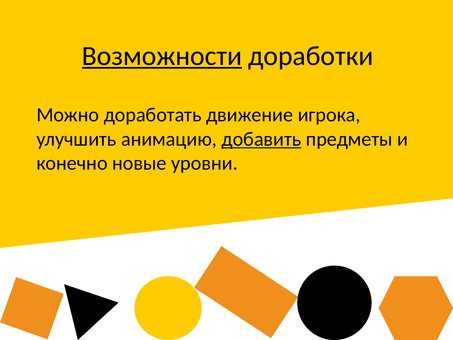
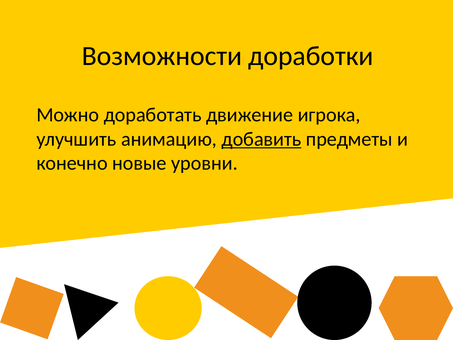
Возможности underline: present -> none
